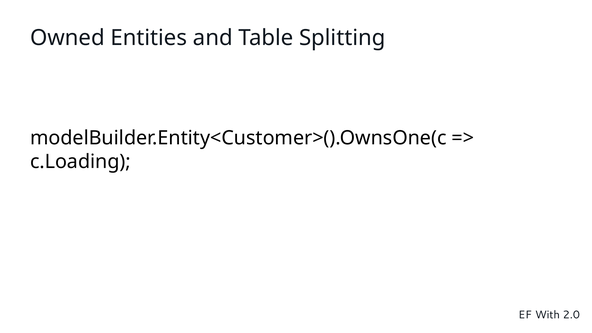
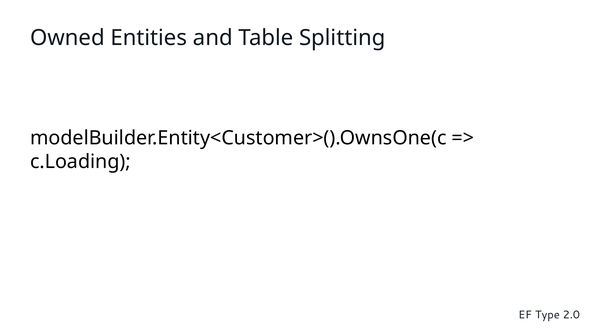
With: With -> Type
